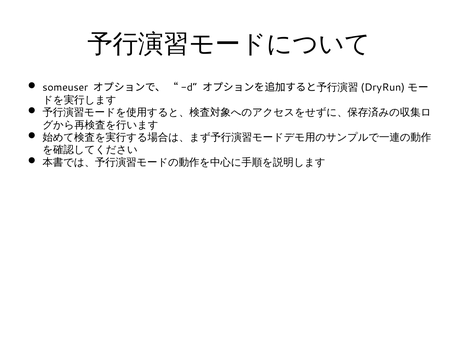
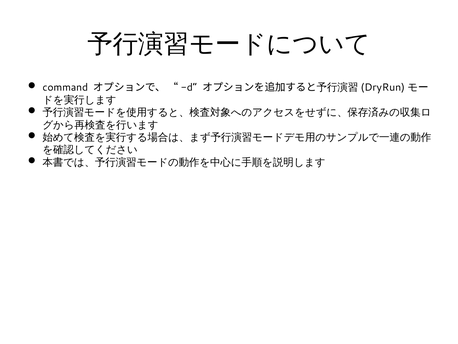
someuser: someuser -> command
